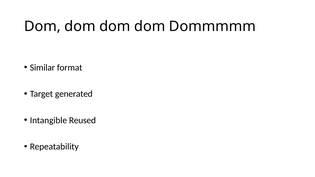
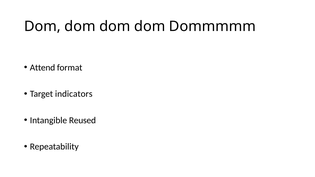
Similar: Similar -> Attend
generated: generated -> indicators
